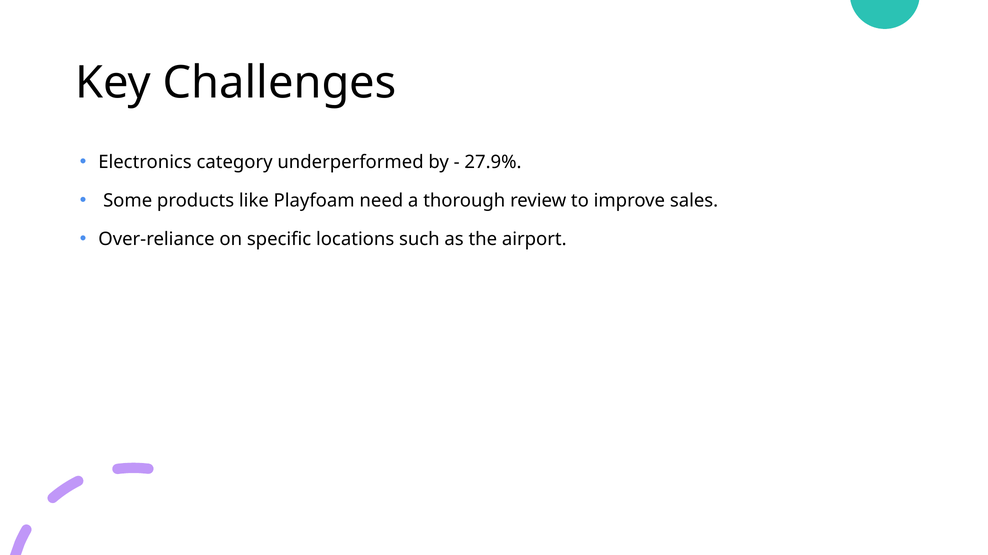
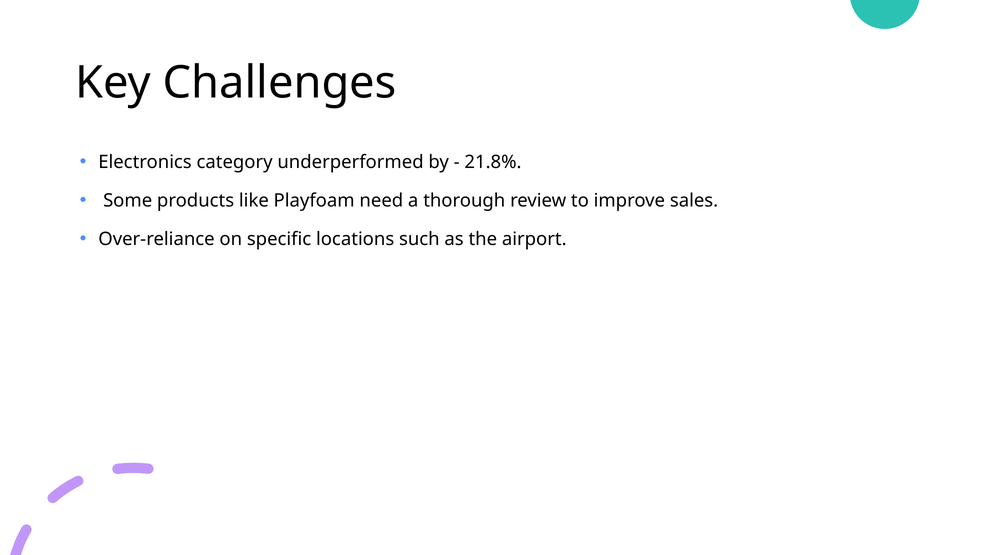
27.9%: 27.9% -> 21.8%
